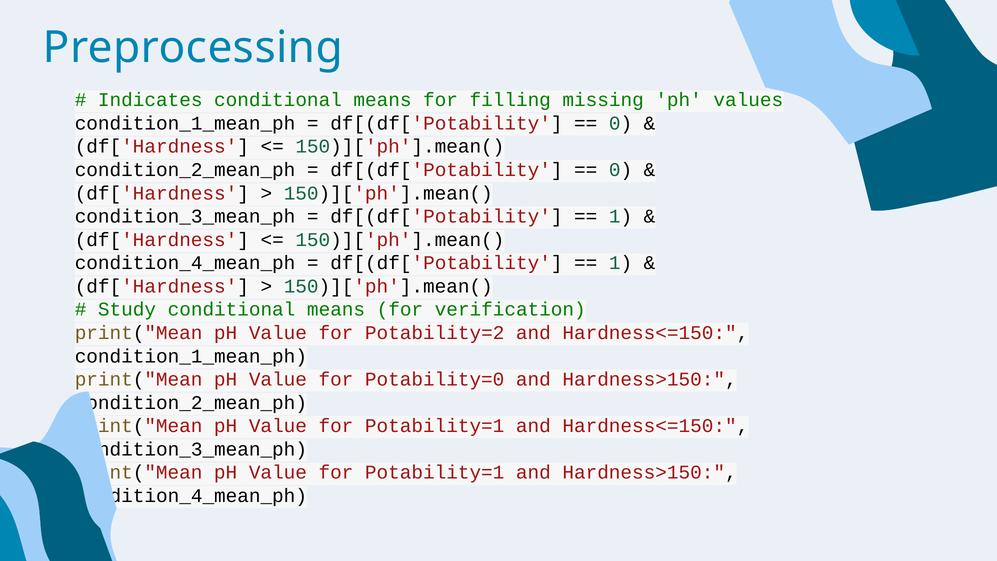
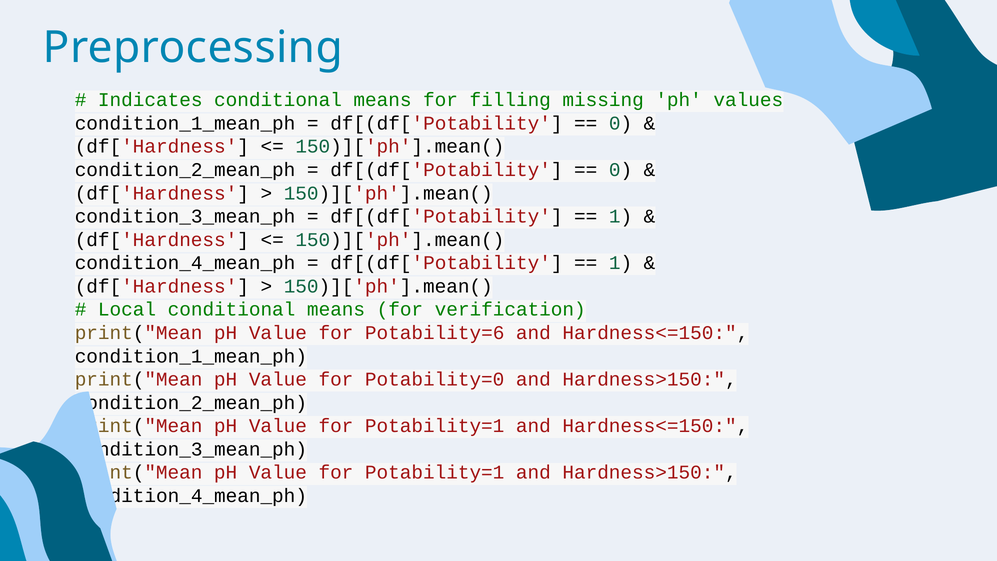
Study: Study -> Local
Potability=2: Potability=2 -> Potability=6
